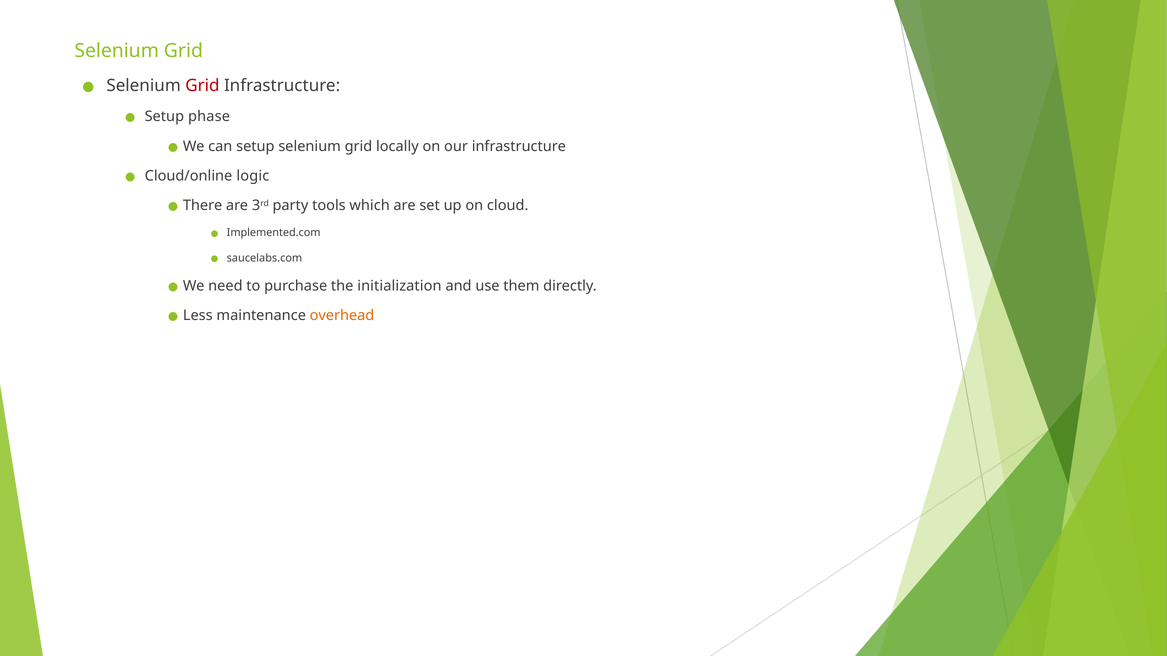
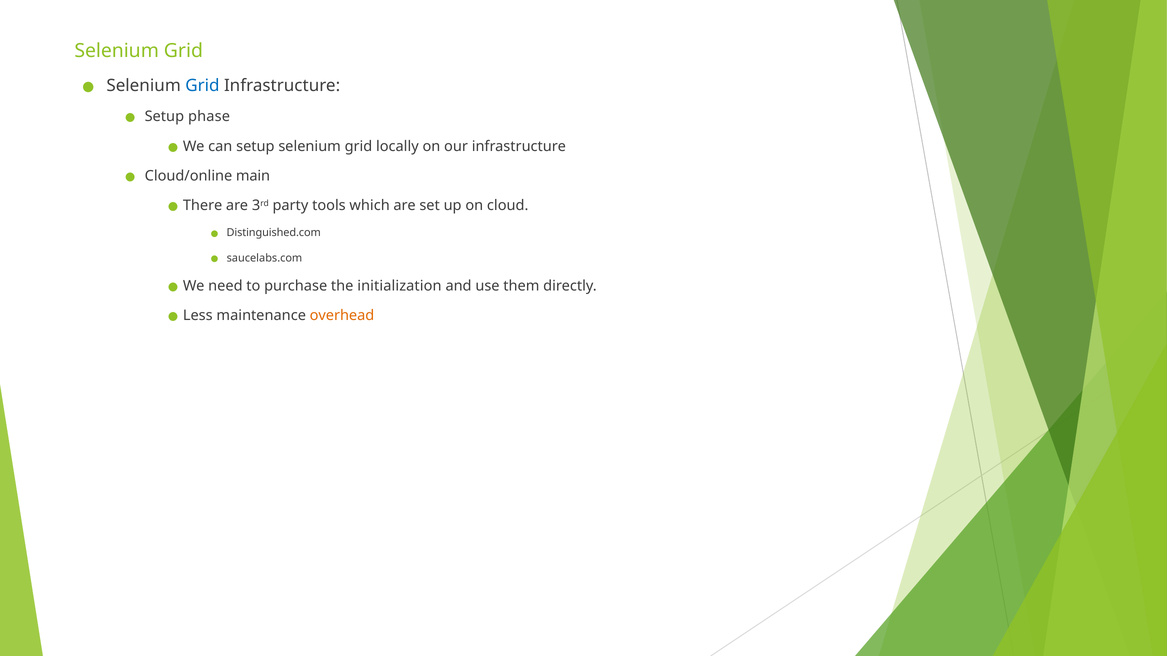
Grid at (202, 86) colour: red -> blue
logic: logic -> main
Implemented.com: Implemented.com -> Distinguished.com
